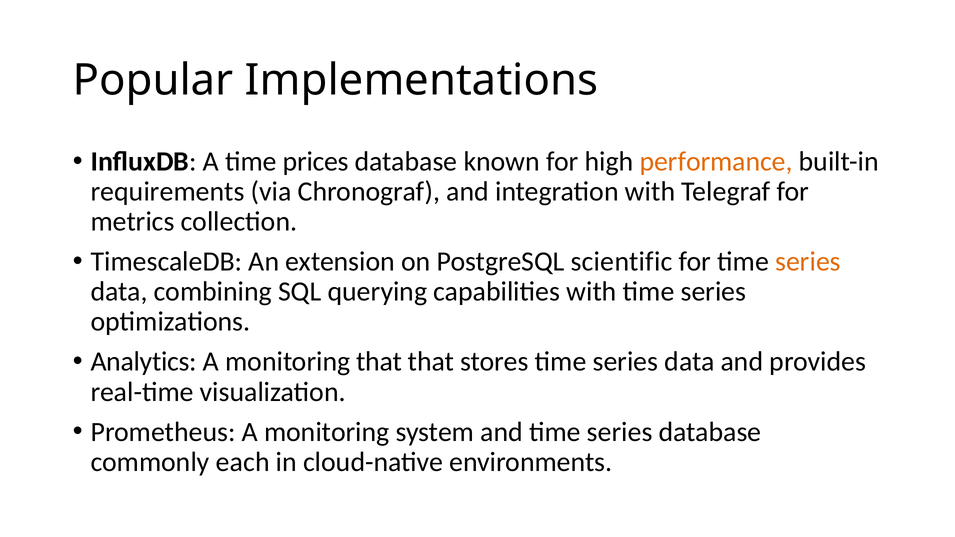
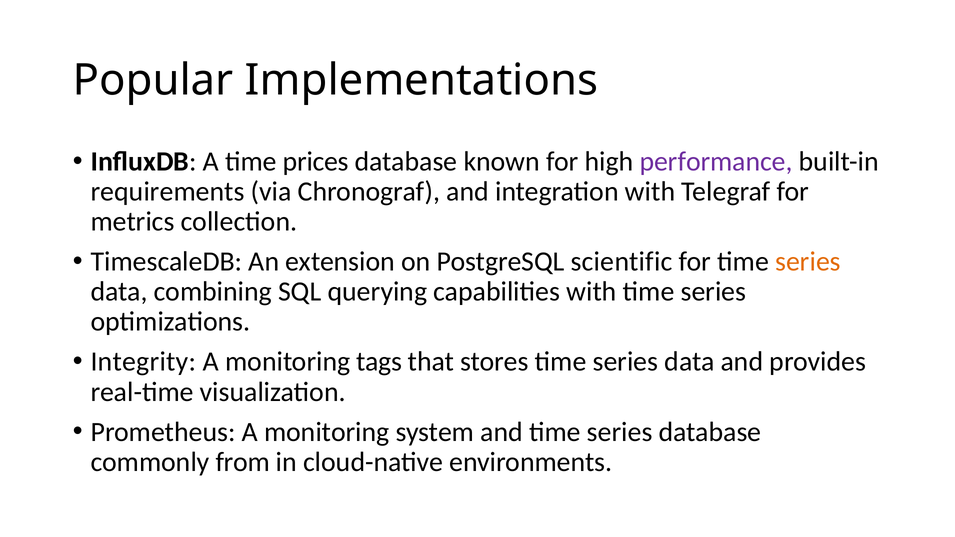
performance colour: orange -> purple
Analytics: Analytics -> Integrity
monitoring that: that -> tags
each: each -> from
